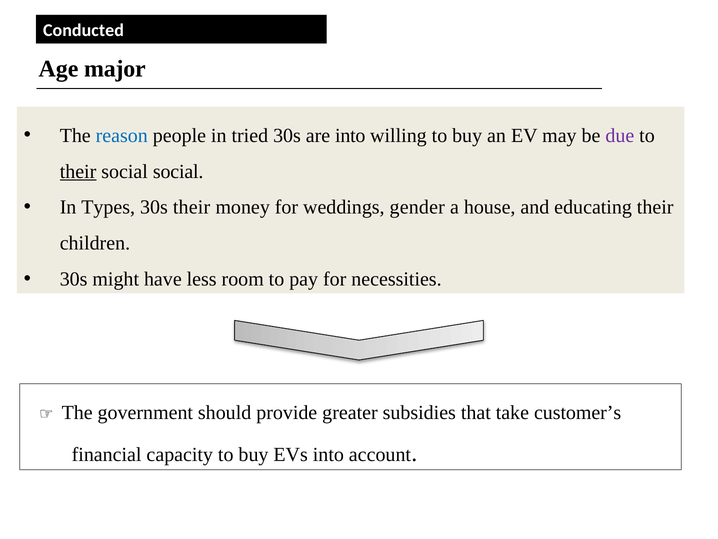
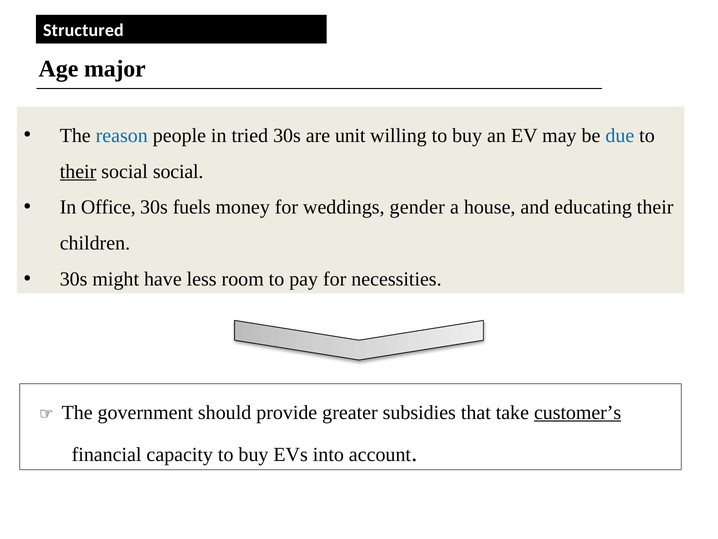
Conducted: Conducted -> Structured
are into: into -> unit
due colour: purple -> blue
Types: Types -> Office
30s their: their -> fuels
customer’s underline: none -> present
